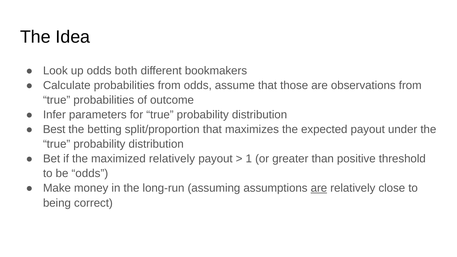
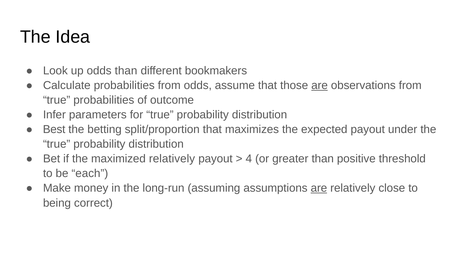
odds both: both -> than
are at (320, 85) underline: none -> present
1: 1 -> 4
be odds: odds -> each
